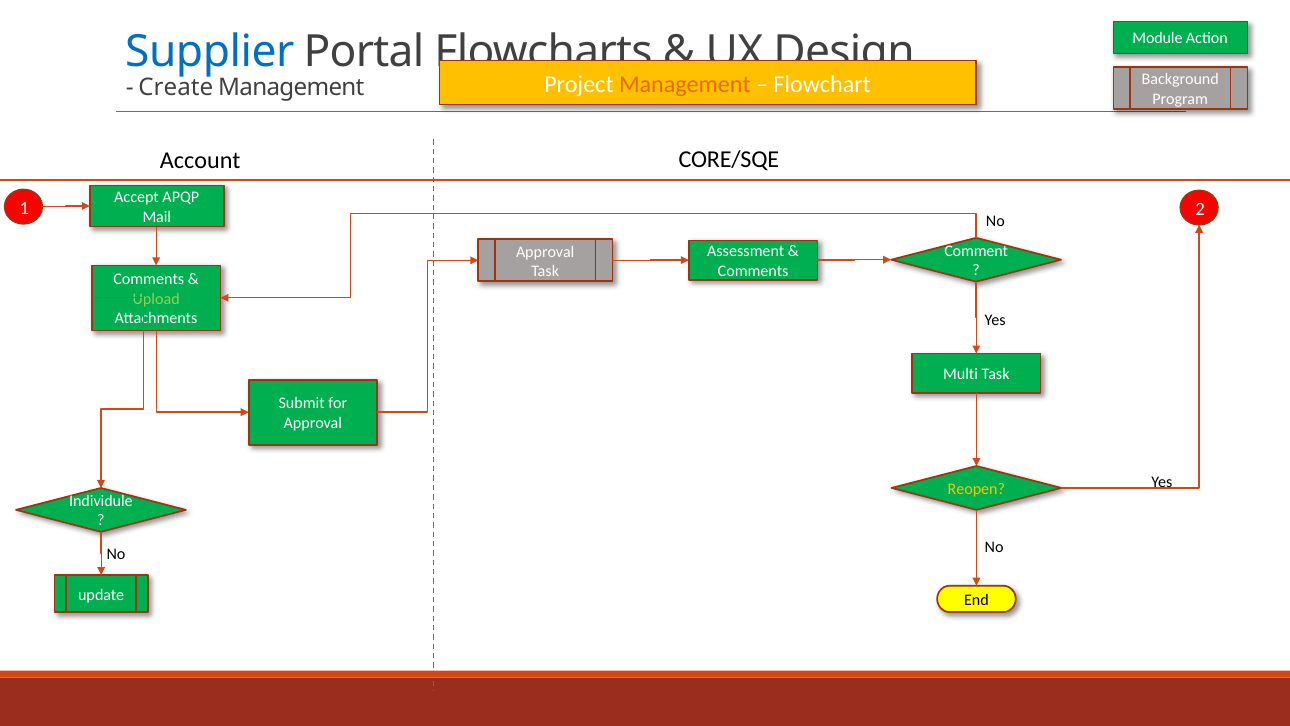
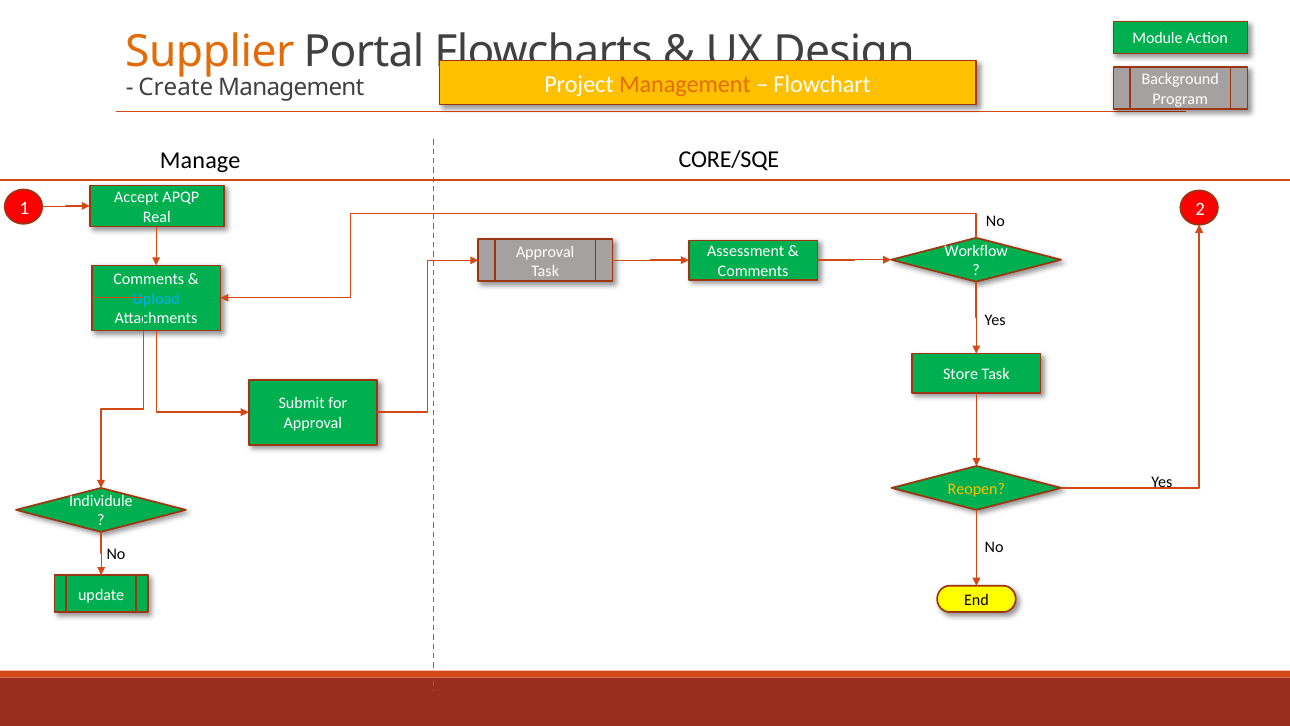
Supplier colour: blue -> orange
Account: Account -> Manage
Mail: Mail -> Real
Comment: Comment -> Workflow
Upload colour: light green -> light blue
Multi: Multi -> Store
